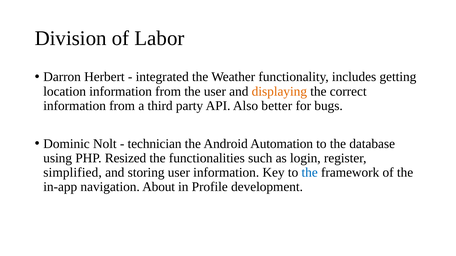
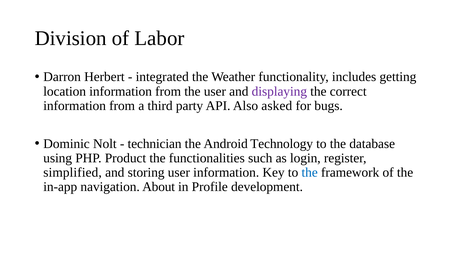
displaying colour: orange -> purple
better: better -> asked
Automation: Automation -> Technology
Resized: Resized -> Product
